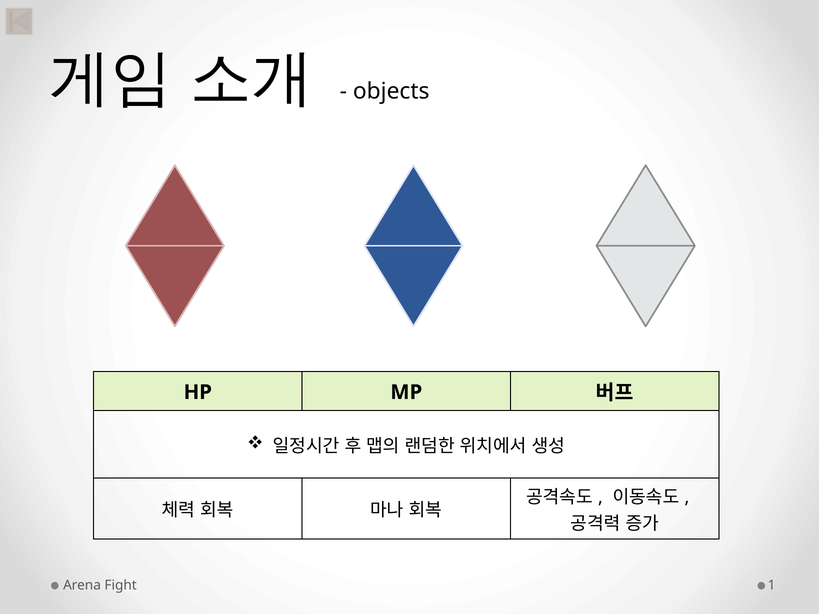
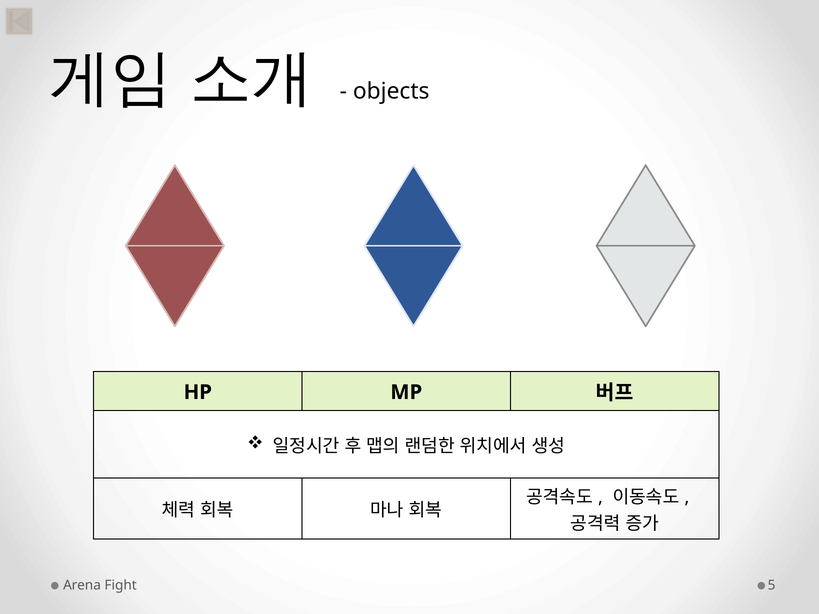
1: 1 -> 5
